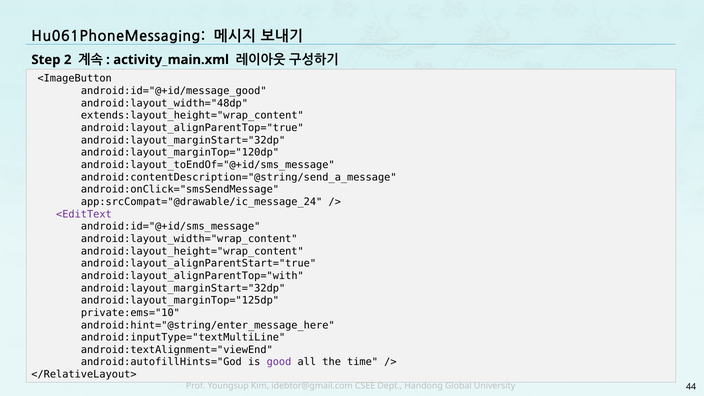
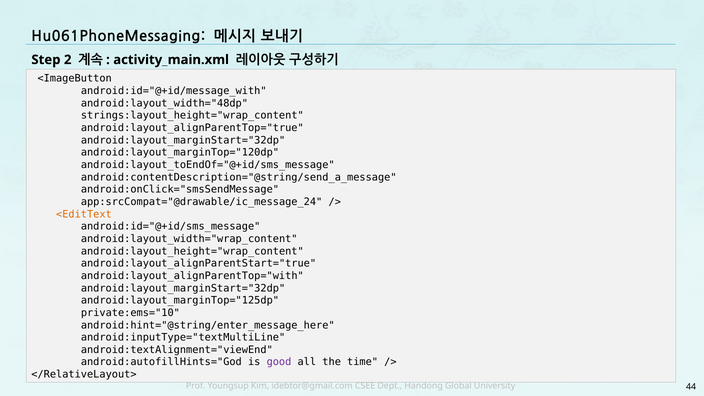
android:id="@+id/message_good: android:id="@+id/message_good -> android:id="@+id/message_with
extends:layout_height="wrap_content: extends:layout_height="wrap_content -> strings:layout_height="wrap_content
<EditText colour: purple -> orange
